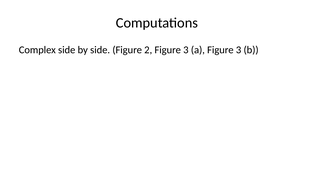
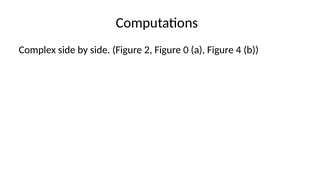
2 Figure 3: 3 -> 0
a Figure 3: 3 -> 4
